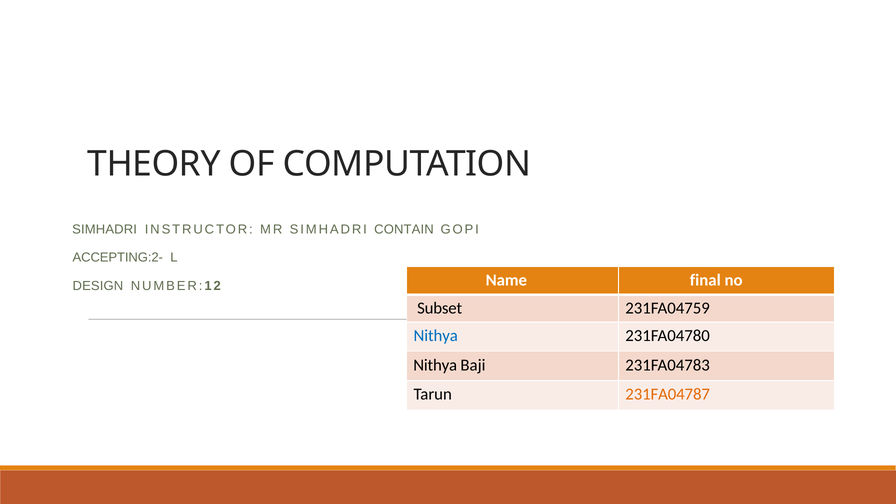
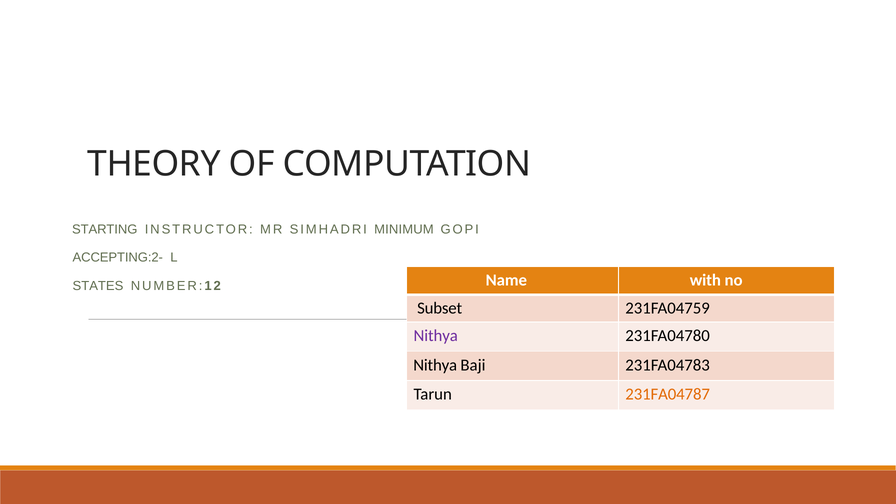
SIMHADRI at (105, 229): SIMHADRI -> STARTING
CONTAIN: CONTAIN -> MINIMUM
DESIGN: DESIGN -> STATES
final: final -> with
Nithya at (436, 336) colour: blue -> purple
